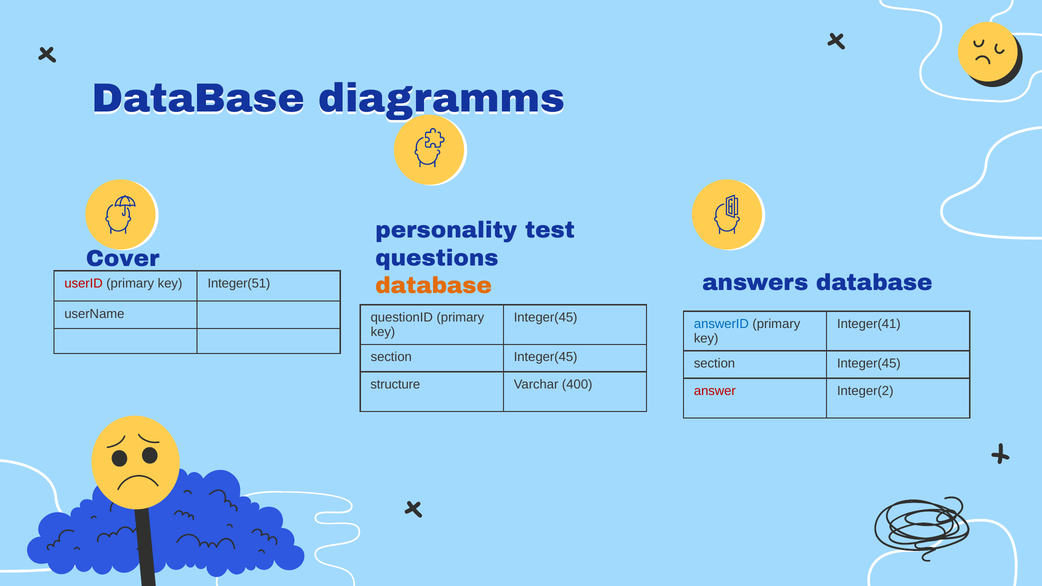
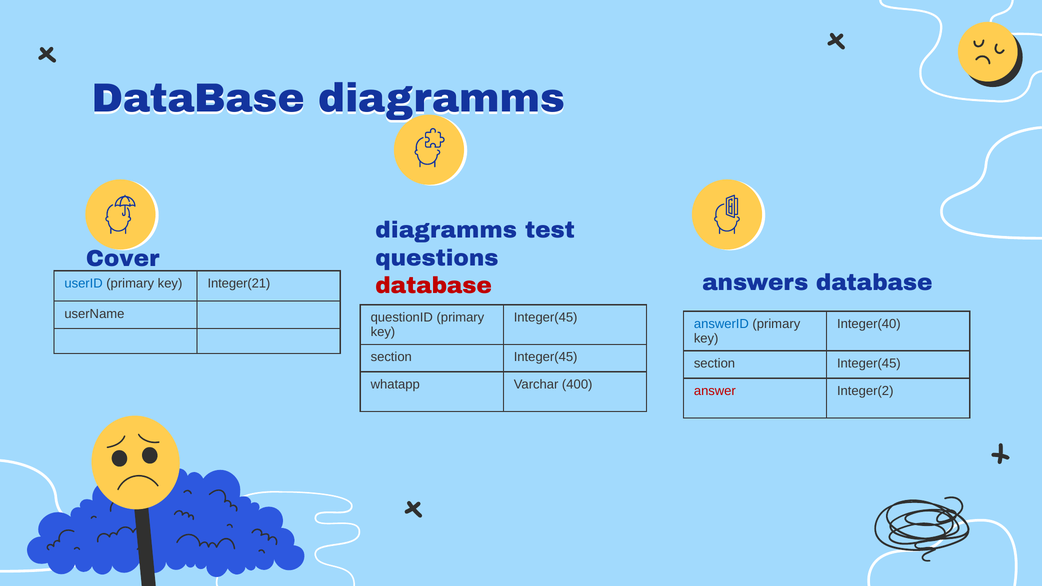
personality at (446, 230): personality -> diagramms
database at (434, 286) colour: orange -> red
userID colour: red -> blue
Integer(51: Integer(51 -> Integer(21
Integer(41: Integer(41 -> Integer(40
structure: structure -> whatapp
